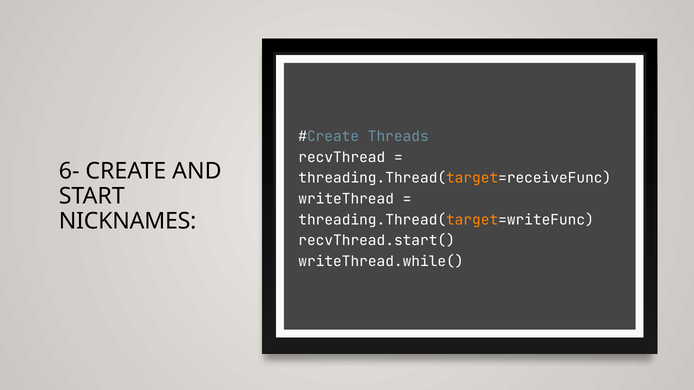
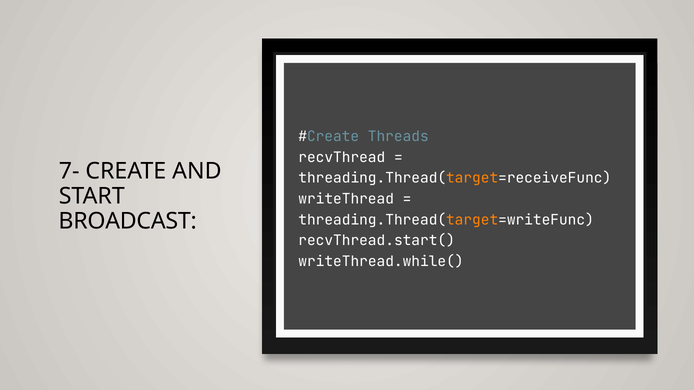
6-: 6- -> 7-
NICKNAMES: NICKNAMES -> BROADCAST
